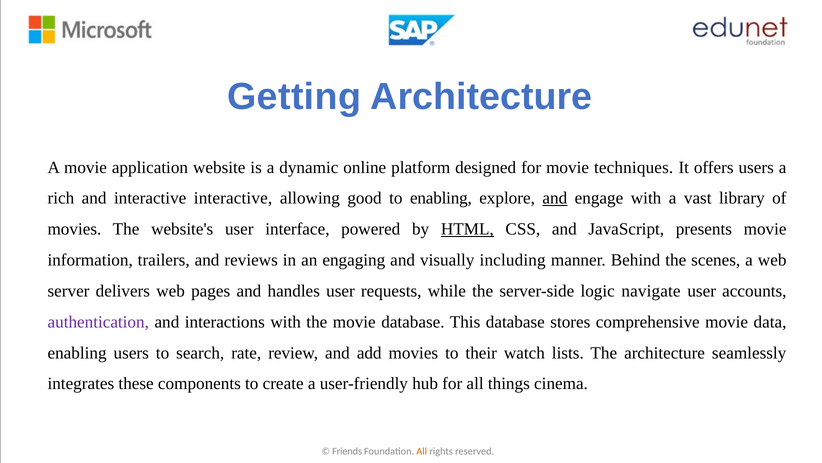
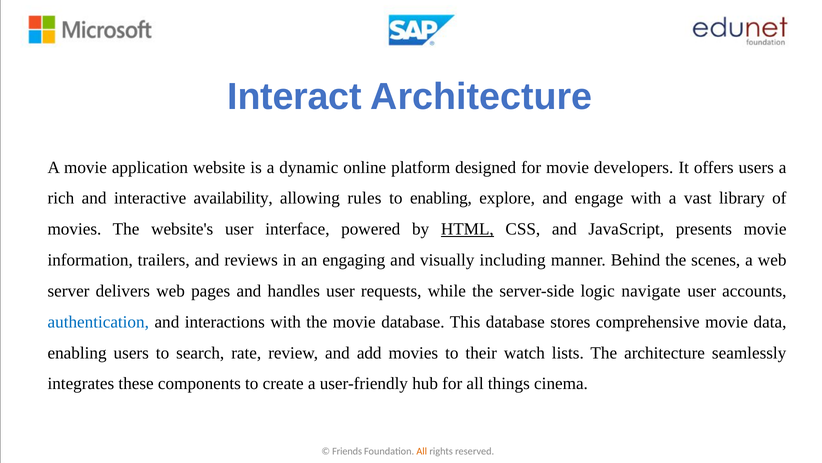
Getting: Getting -> Interact
techniques: techniques -> developers
interactive interactive: interactive -> availability
good: good -> rules
and at (555, 198) underline: present -> none
authentication colour: purple -> blue
